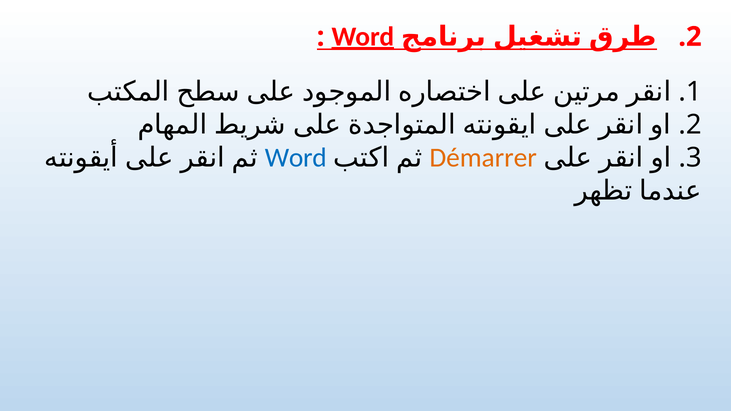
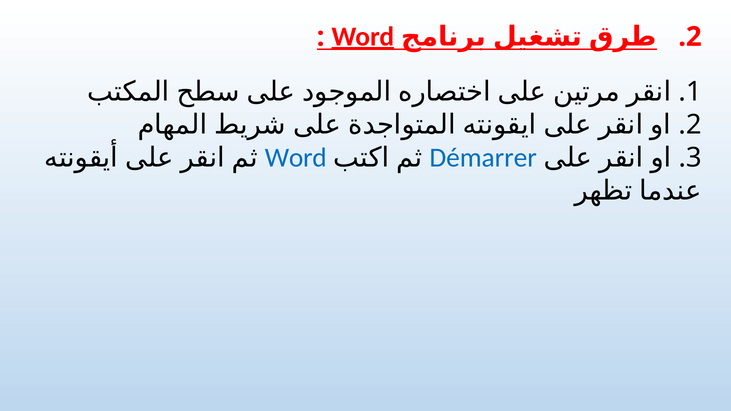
Démarrer colour: orange -> blue
